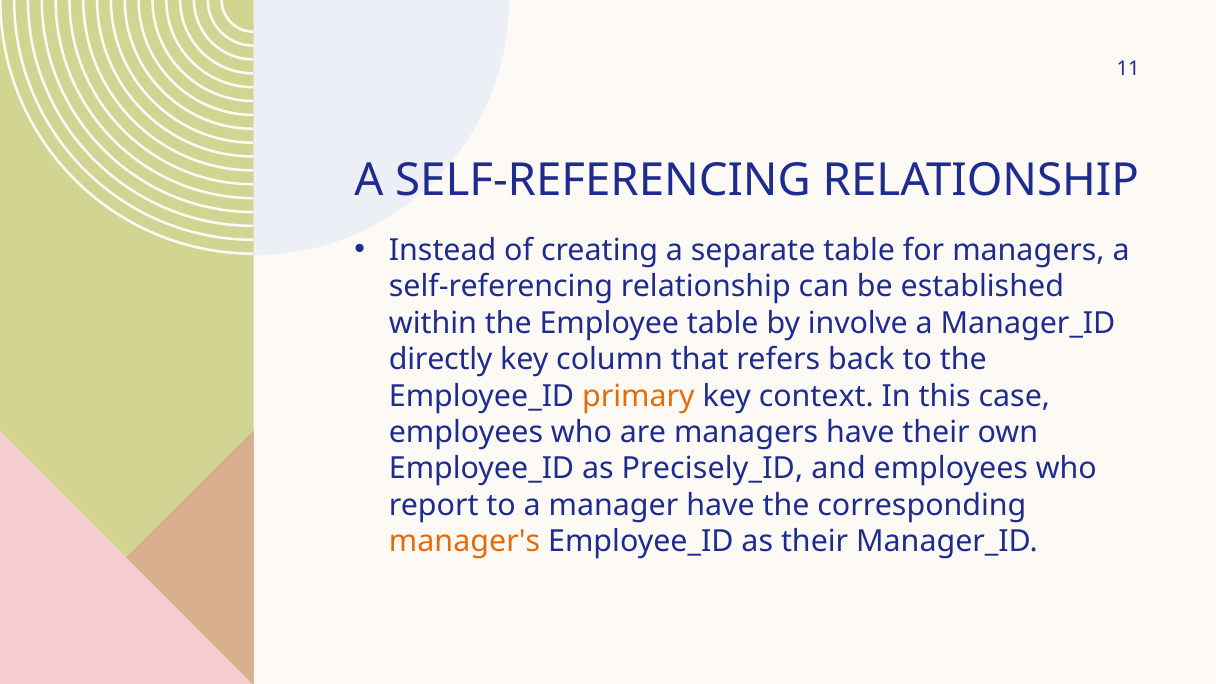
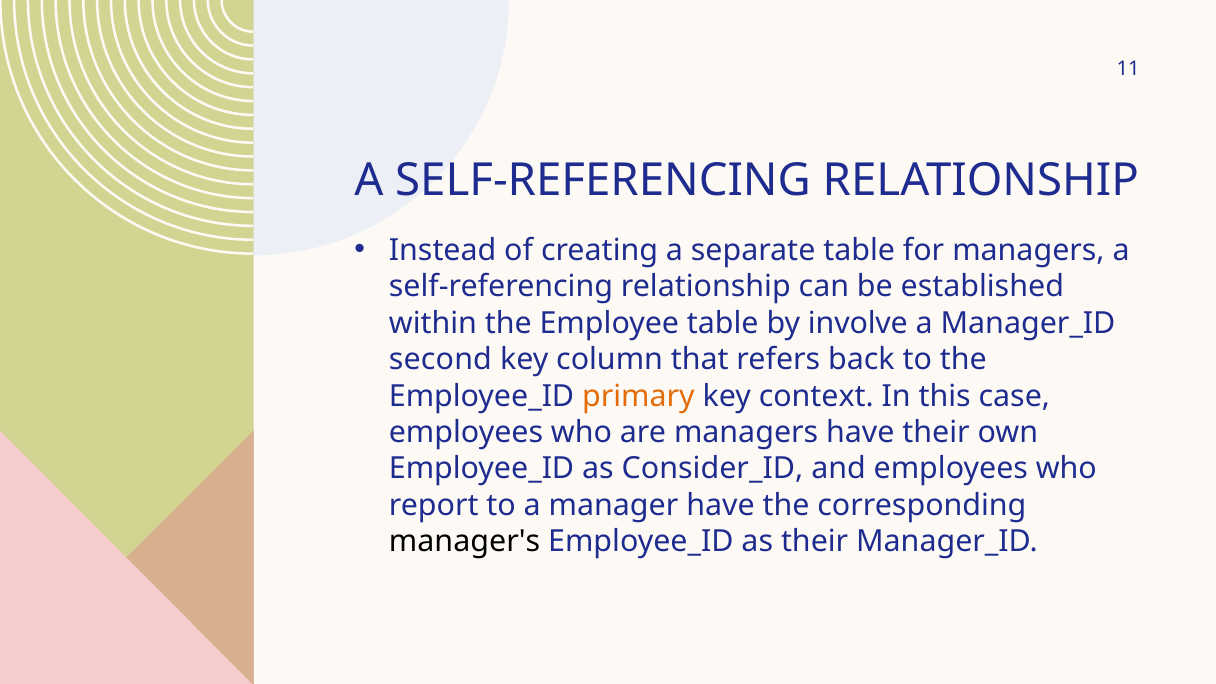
directly: directly -> second
Precisely_ID: Precisely_ID -> Consider_ID
manager's colour: orange -> black
